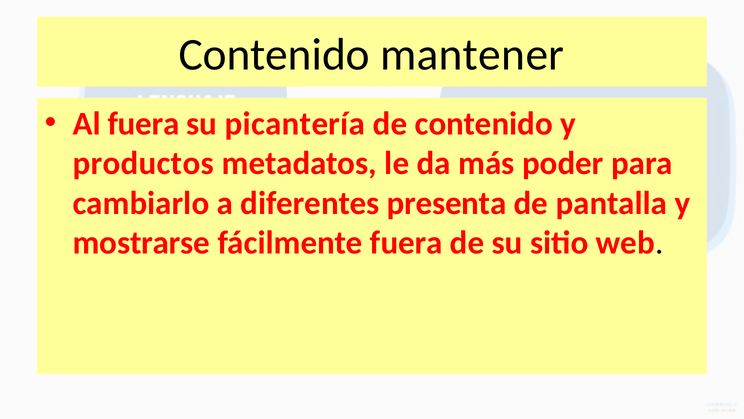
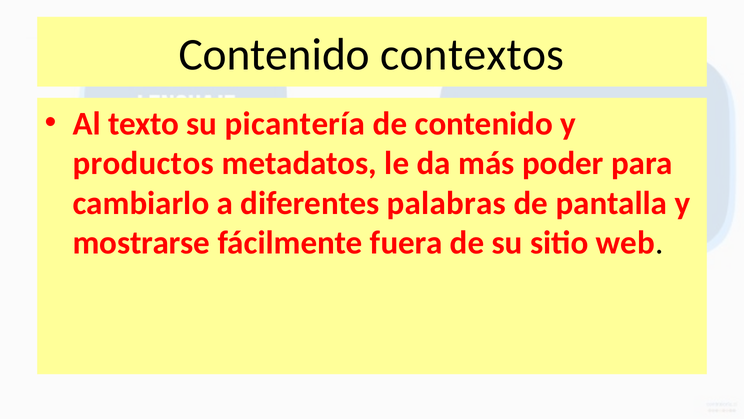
mantener: mantener -> contextos
Al fuera: fuera -> texto
presenta: presenta -> palabras
